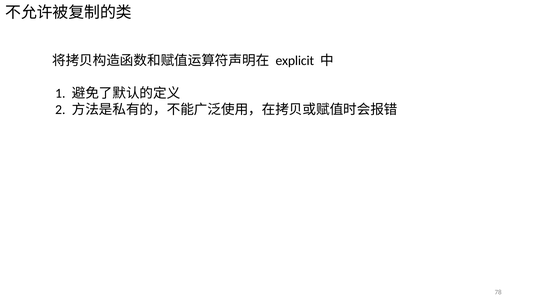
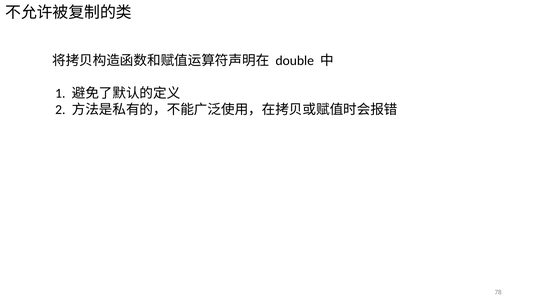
explicit: explicit -> double
